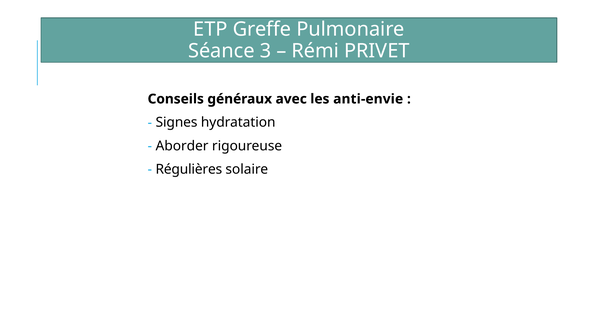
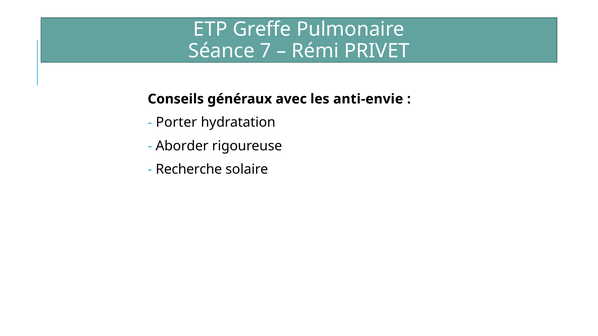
3: 3 -> 7
Signes: Signes -> Porter
Régulières: Régulières -> Recherche
